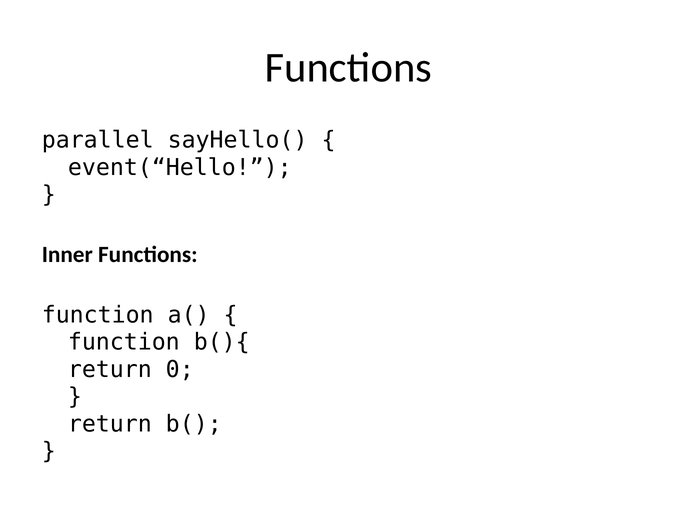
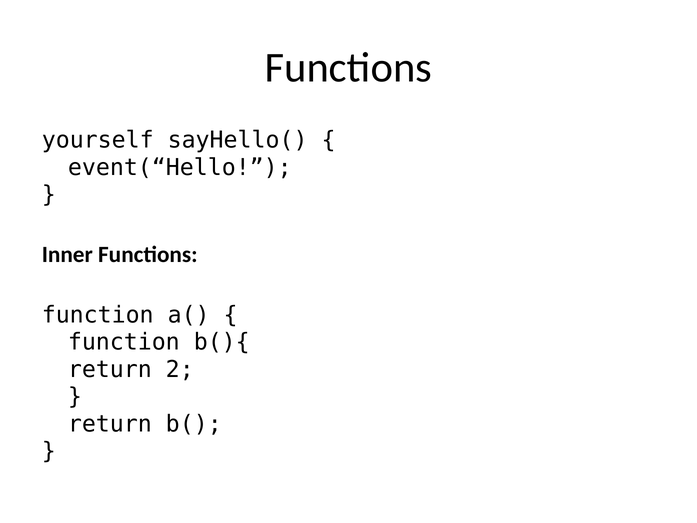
parallel: parallel -> yourself
0: 0 -> 2
